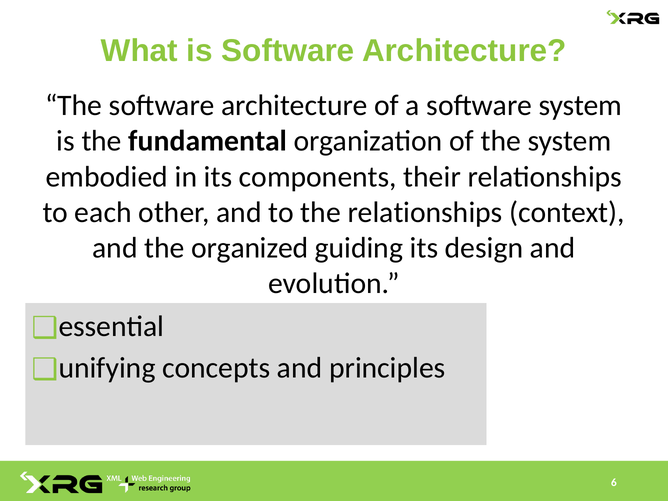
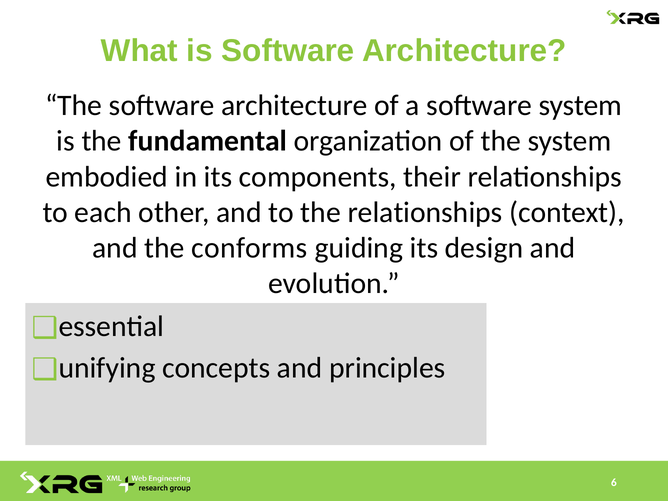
organized: organized -> conforms
